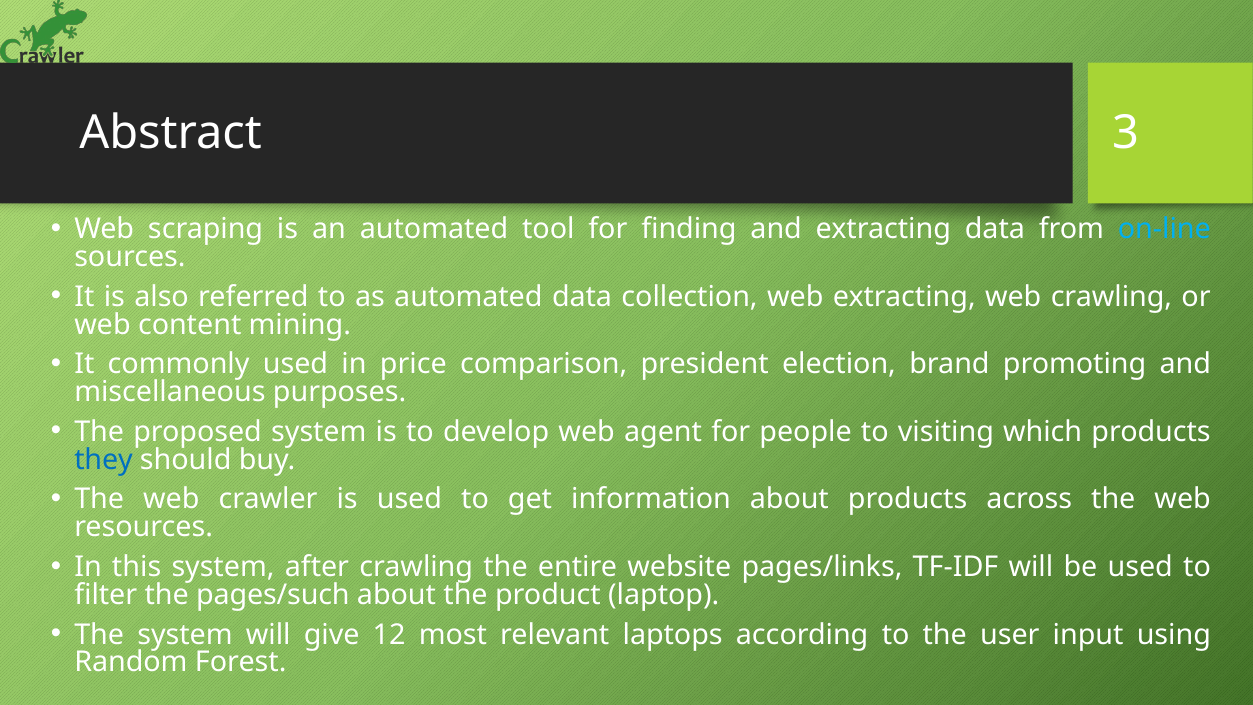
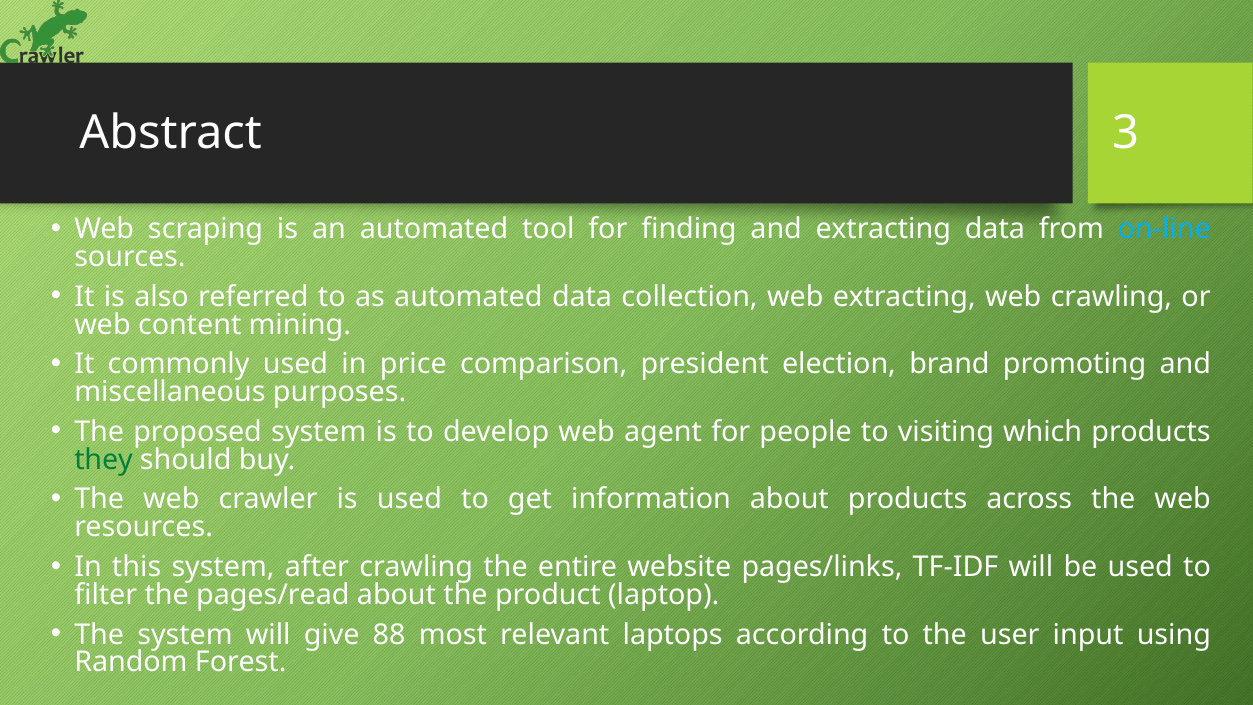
they colour: blue -> green
pages/such: pages/such -> pages/read
12: 12 -> 88
